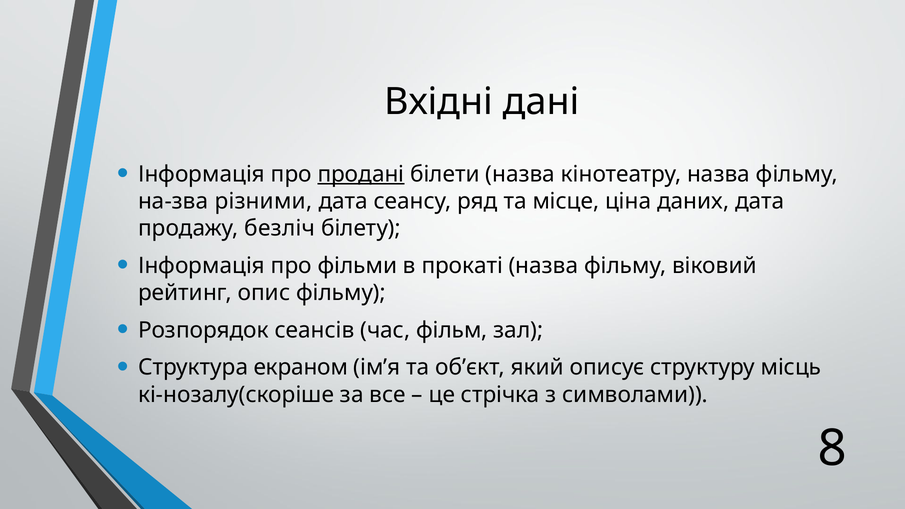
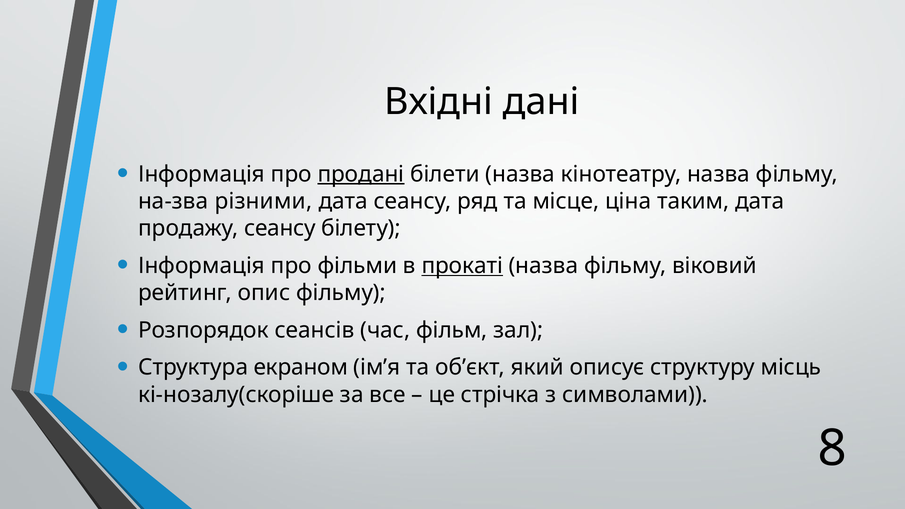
даних: даних -> таким
продажу безліч: безліч -> сеансу
прокаті underline: none -> present
